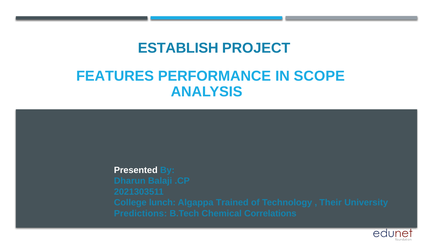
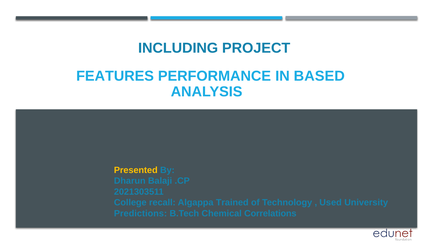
ESTABLISH: ESTABLISH -> INCLUDING
SCOPE: SCOPE -> BASED
Presented colour: white -> yellow
lunch: lunch -> recall
Their: Their -> Used
